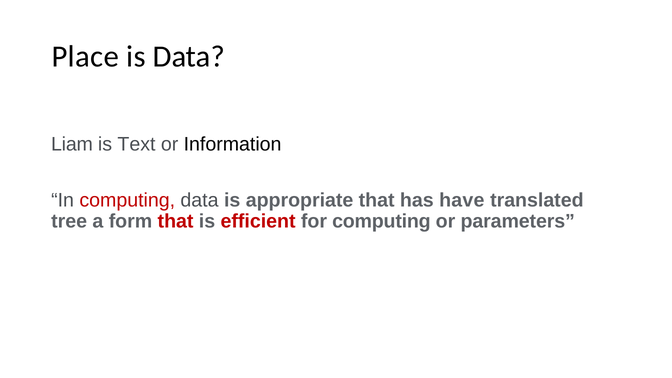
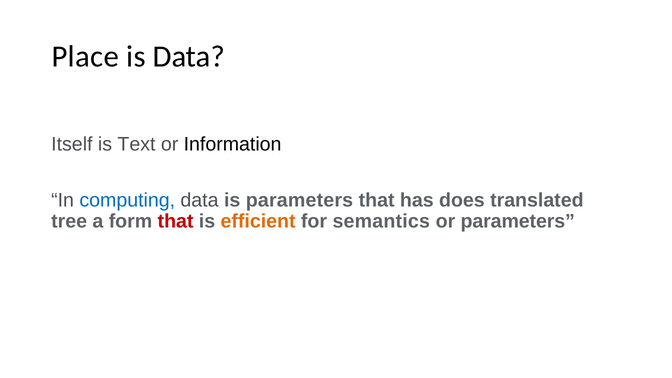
Liam: Liam -> Itself
computing at (127, 200) colour: red -> blue
is appropriate: appropriate -> parameters
have: have -> does
efficient colour: red -> orange
for computing: computing -> semantics
